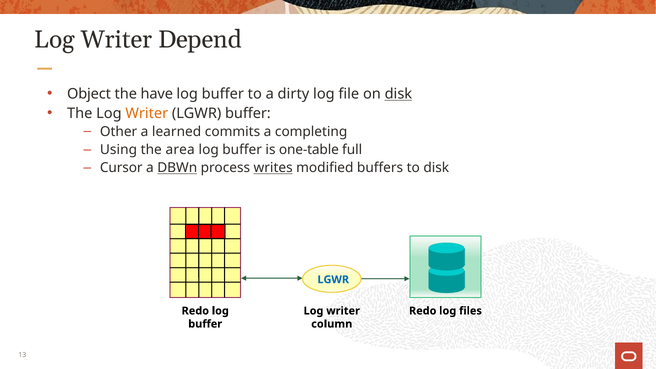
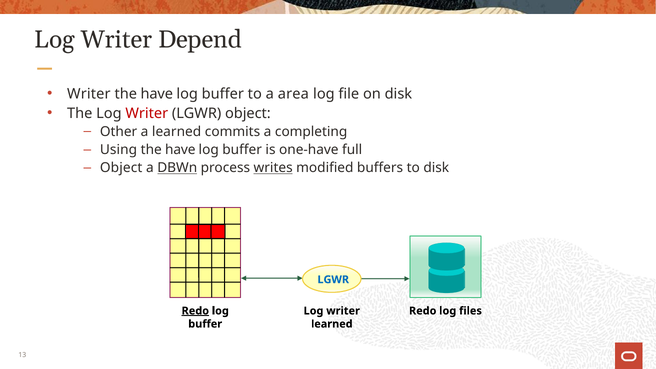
Object at (89, 94): Object -> Writer
dirty: dirty -> area
disk at (398, 94) underline: present -> none
Writer at (147, 113) colour: orange -> red
LGWR buffer: buffer -> object
area at (180, 150): area -> have
one-table: one-table -> one-have
Cursor at (121, 168): Cursor -> Object
Redo at (195, 311) underline: none -> present
column at (332, 324): column -> learned
